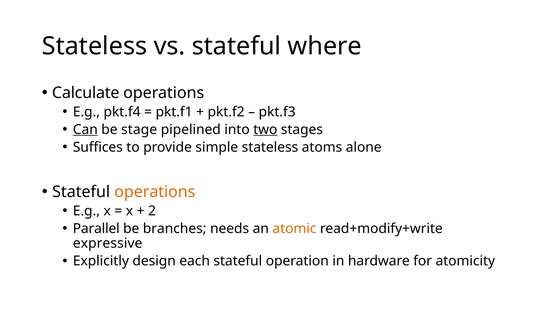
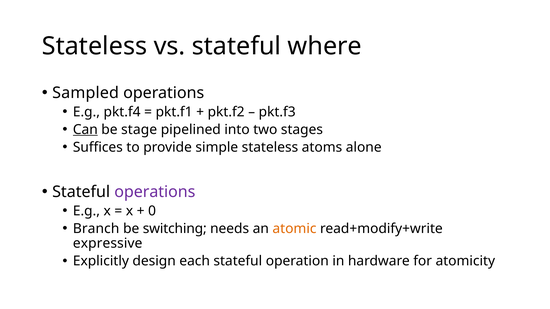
Calculate: Calculate -> Sampled
two underline: present -> none
operations at (155, 192) colour: orange -> purple
2: 2 -> 0
Parallel: Parallel -> Branch
branches: branches -> switching
